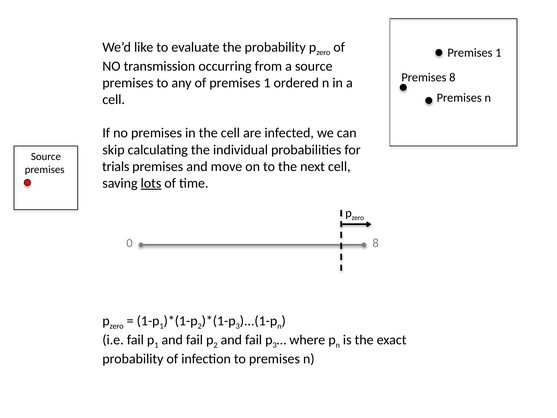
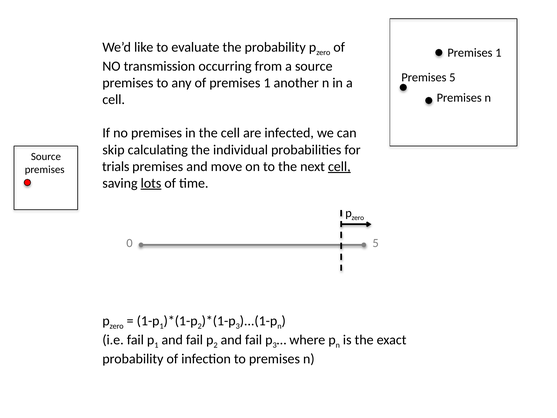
Premises 8: 8 -> 5
ordered: ordered -> another
cell at (339, 166) underline: none -> present
0 8: 8 -> 5
